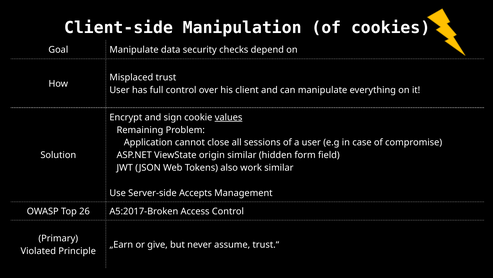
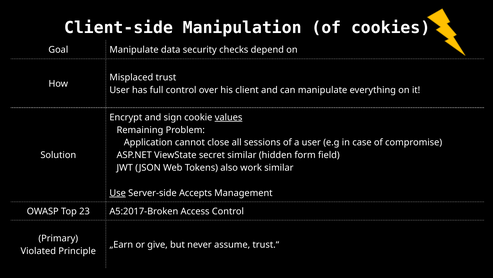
origin: origin -> secret
Use underline: none -> present
26: 26 -> 23
